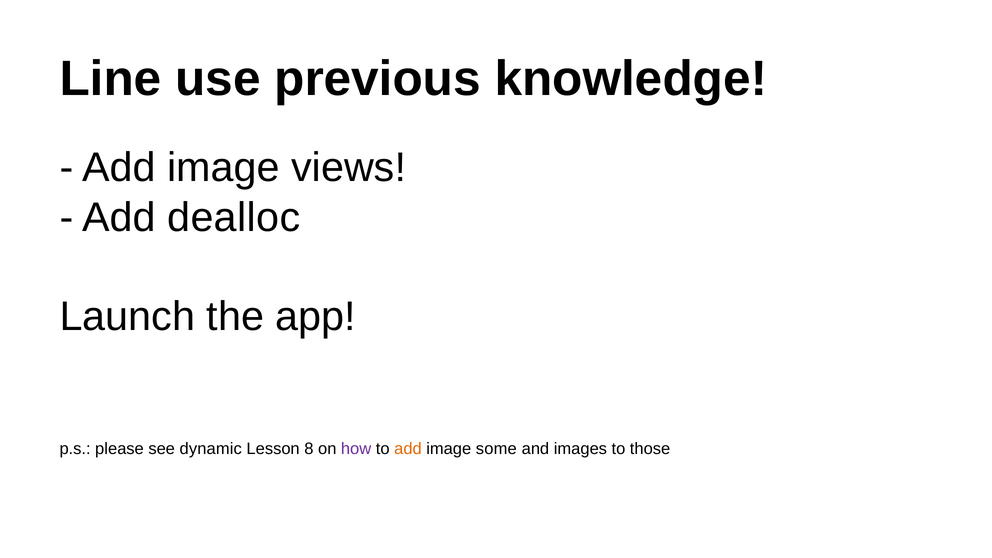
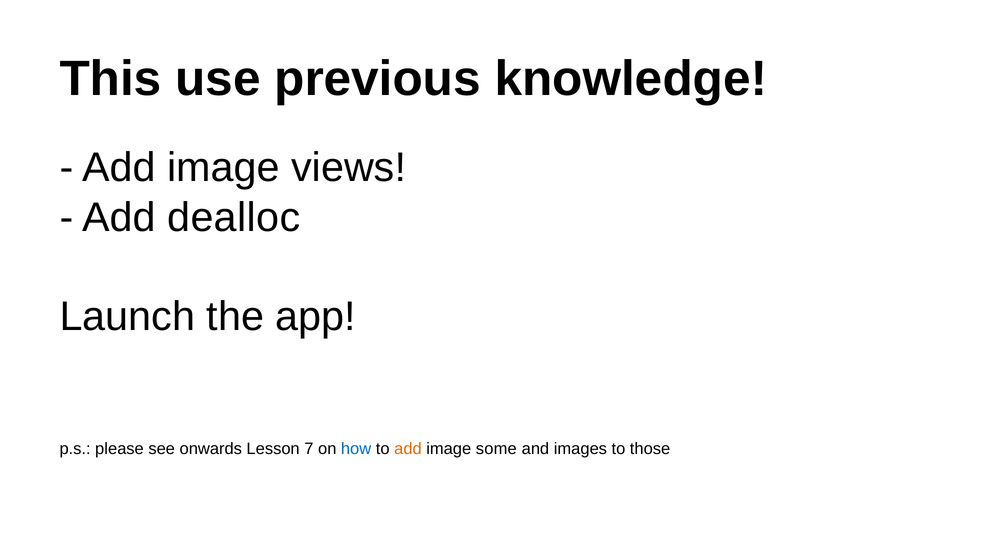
Line: Line -> This
dynamic: dynamic -> onwards
8: 8 -> 7
how colour: purple -> blue
